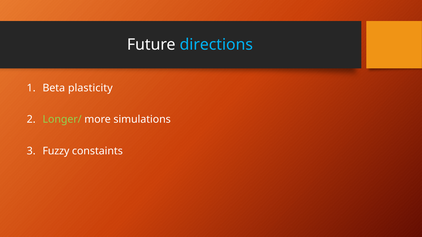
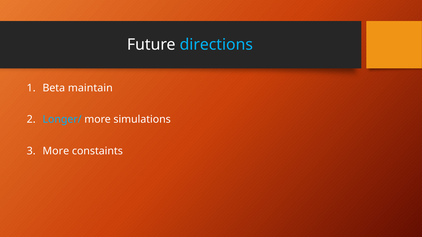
plasticity: plasticity -> maintain
Longer/ colour: light green -> light blue
Fuzzy at (56, 151): Fuzzy -> More
